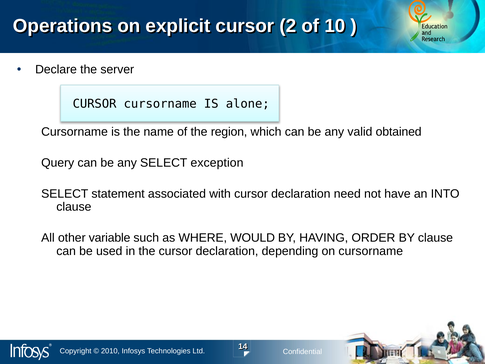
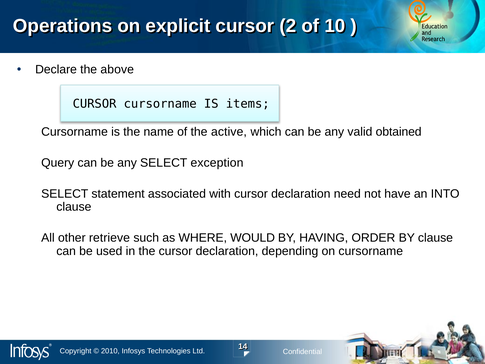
server: server -> above
alone: alone -> items
region: region -> active
variable: variable -> retrieve
